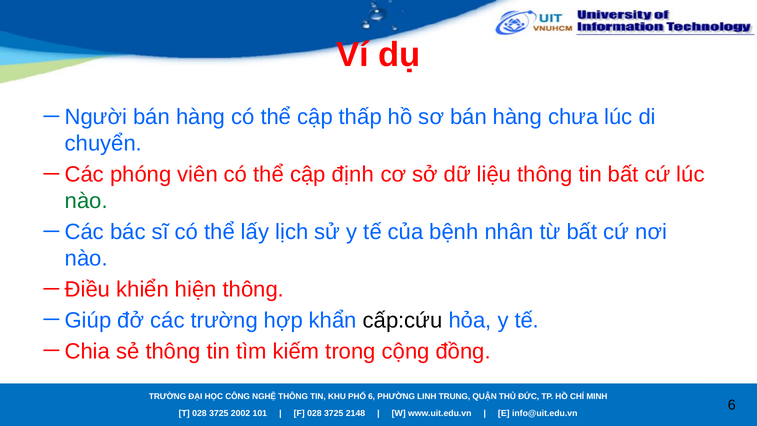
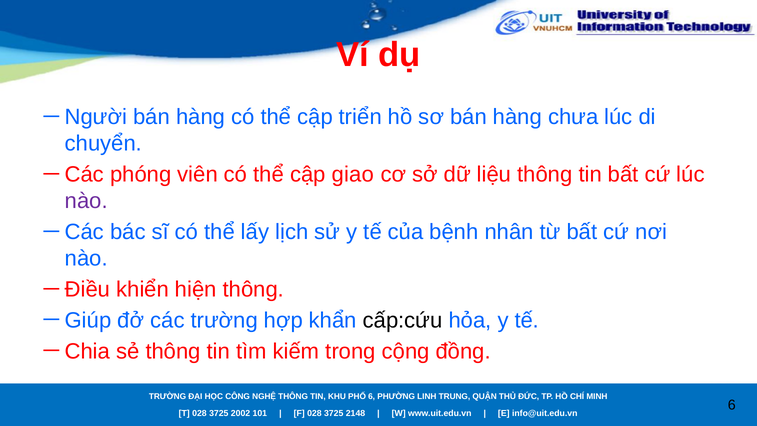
thấp: thấp -> triển
định: định -> giao
nào at (86, 201) colour: green -> purple
